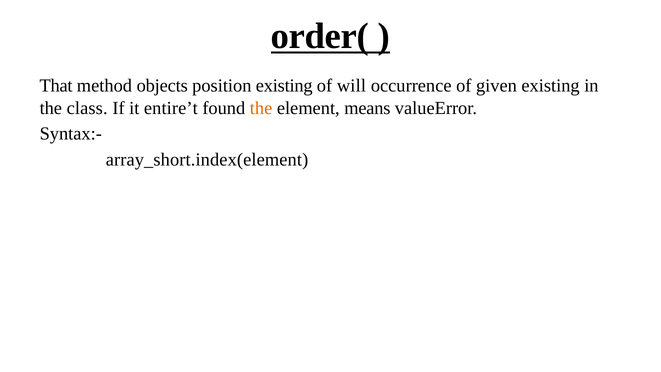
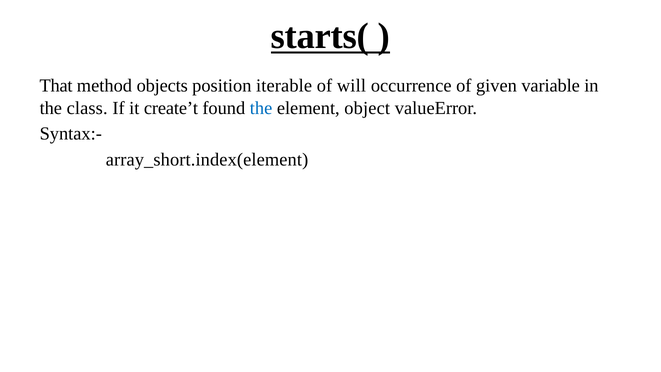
order(: order( -> starts(
position existing: existing -> iterable
given existing: existing -> variable
entire’t: entire’t -> create’t
the at (261, 108) colour: orange -> blue
means: means -> object
